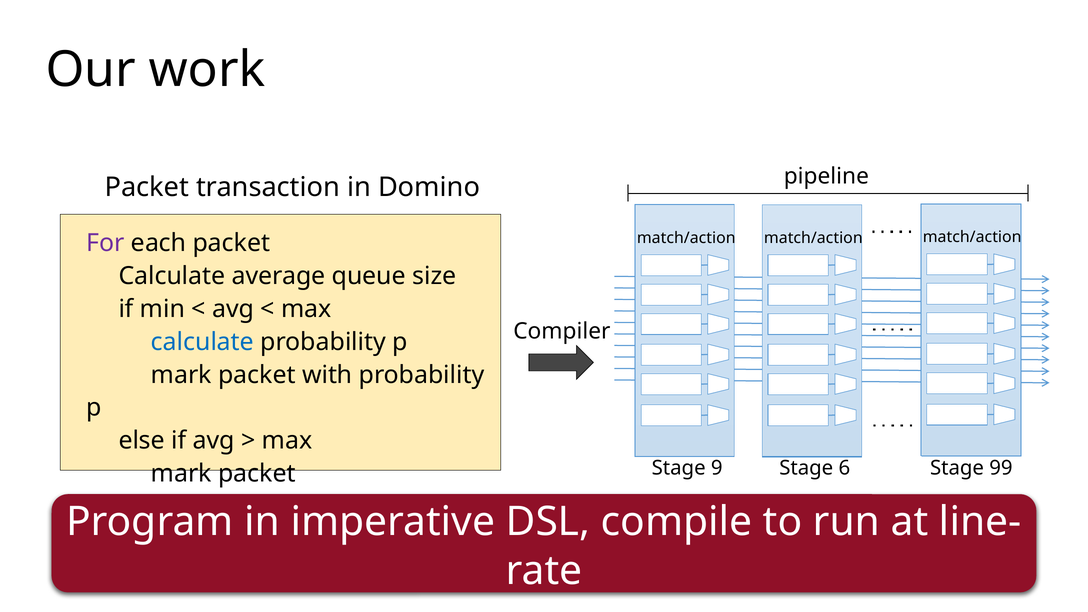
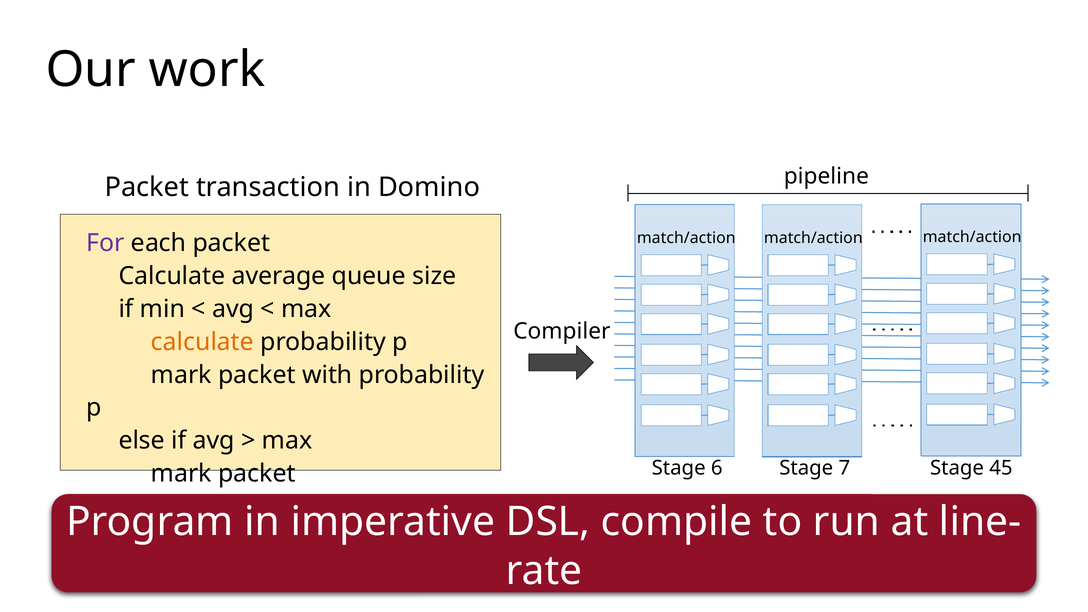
calculate at (202, 342) colour: blue -> orange
9: 9 -> 6
6: 6 -> 7
99: 99 -> 45
